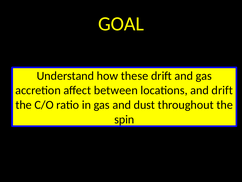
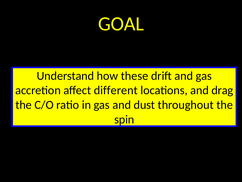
between: between -> different
and drift: drift -> drag
